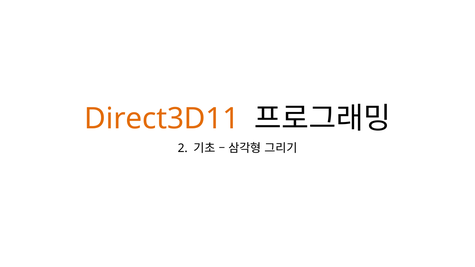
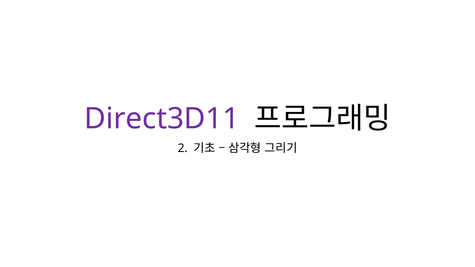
Direct3D11 colour: orange -> purple
